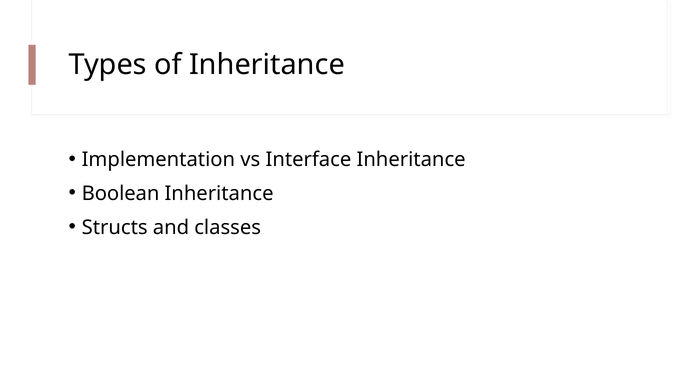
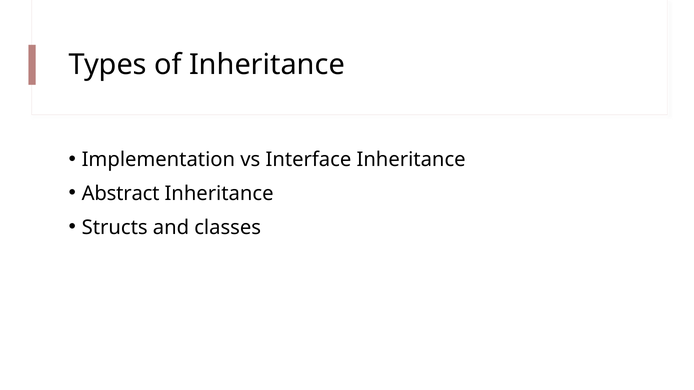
Boolean: Boolean -> Abstract
